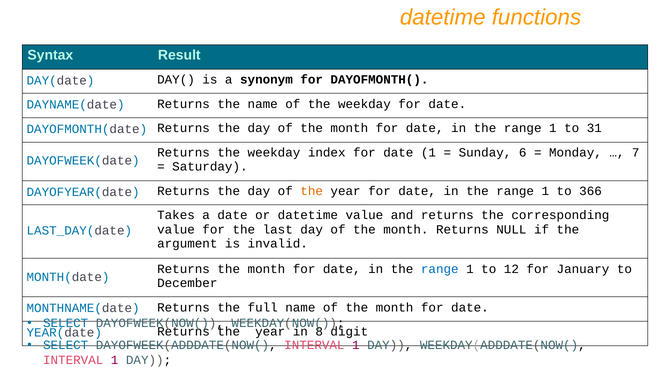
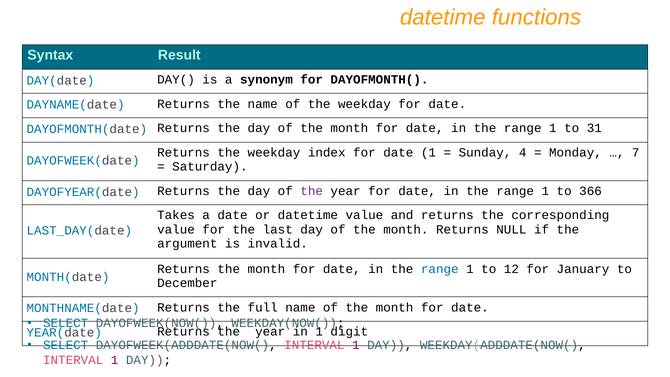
6: 6 -> 4
the at (312, 191) colour: orange -> purple
in 8: 8 -> 1
